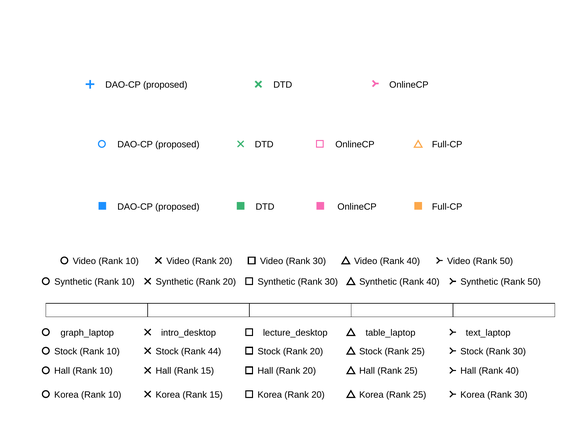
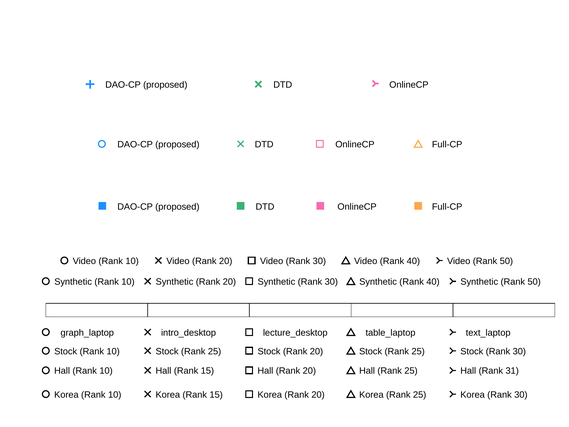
44 at (215, 351): 44 -> 25
Hall Rank 40: 40 -> 31
